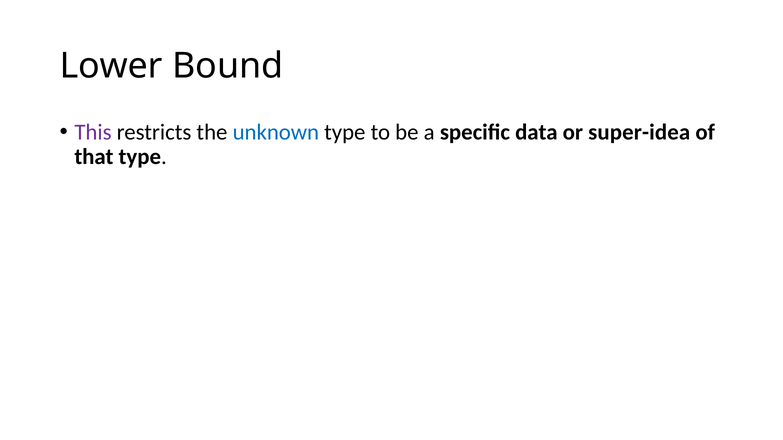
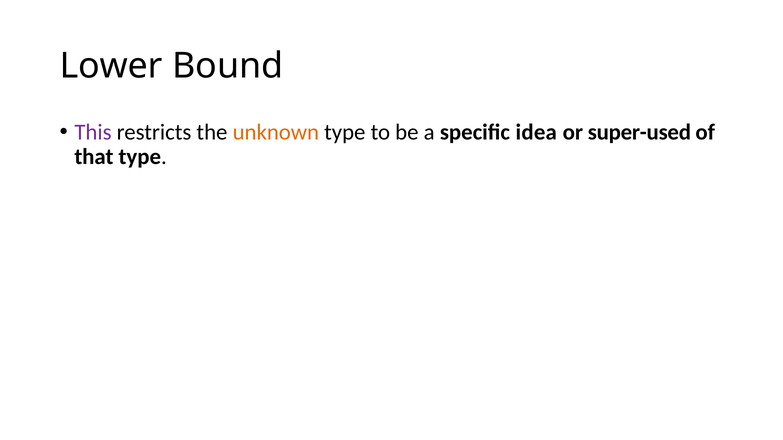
unknown colour: blue -> orange
data: data -> idea
super-idea: super-idea -> super-used
